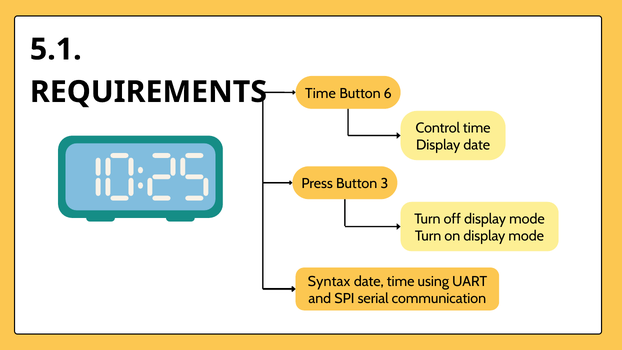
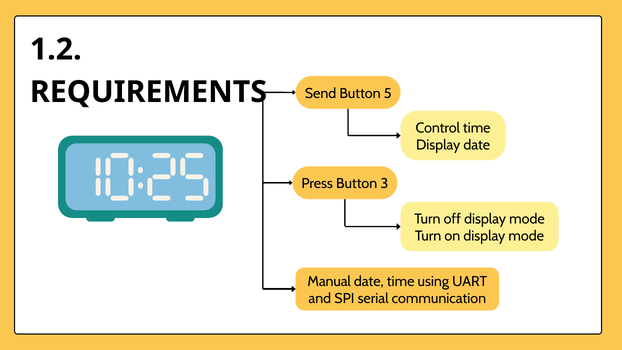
5.1: 5.1 -> 1.2
Time at (320, 93): Time -> Send
6: 6 -> 5
Syntax: Syntax -> Manual
